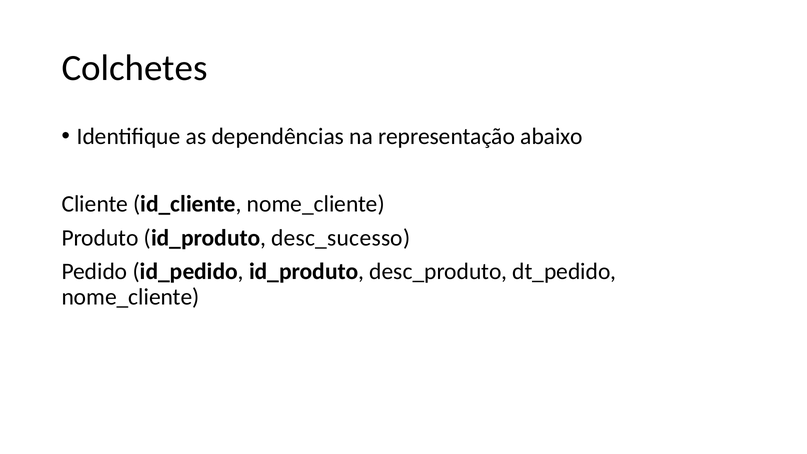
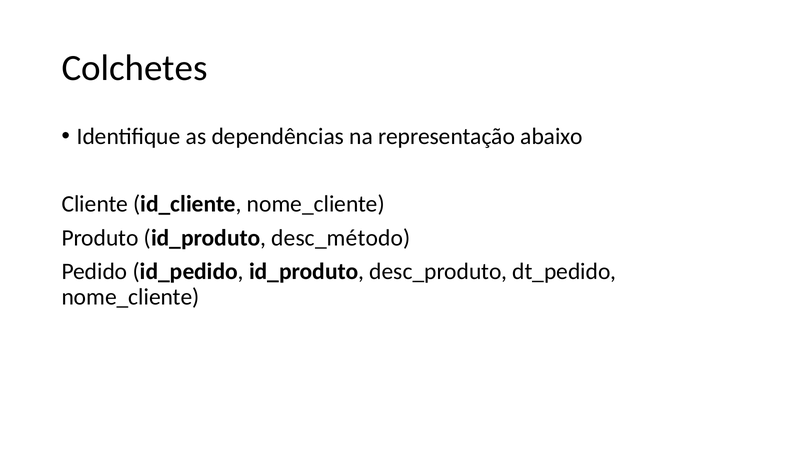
desc_sucesso: desc_sucesso -> desc_método
